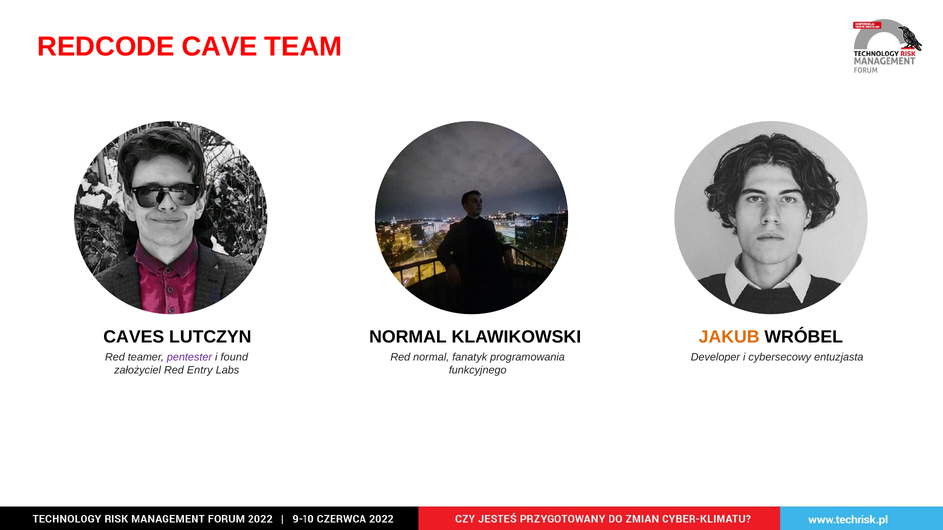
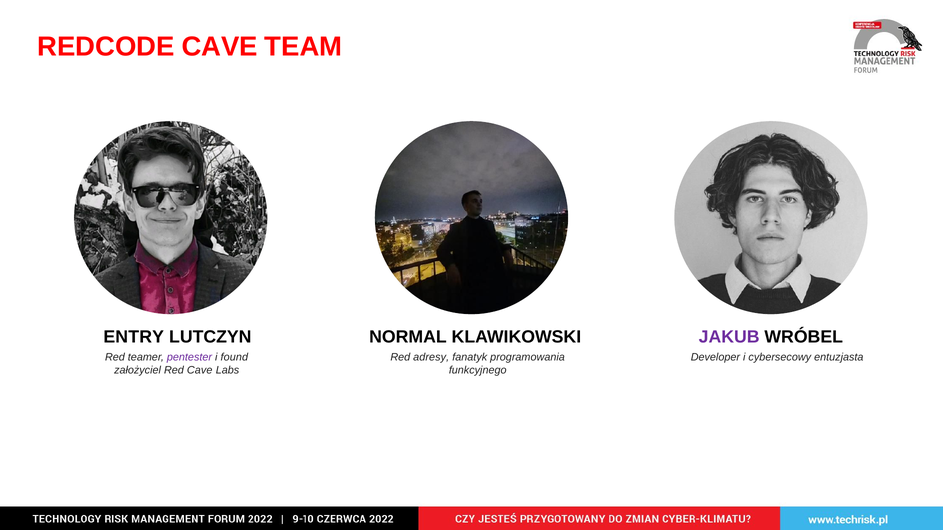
CAVES: CAVES -> ENTRY
JAKUB colour: orange -> purple
Red normal: normal -> adresy
Red Entry: Entry -> Cave
